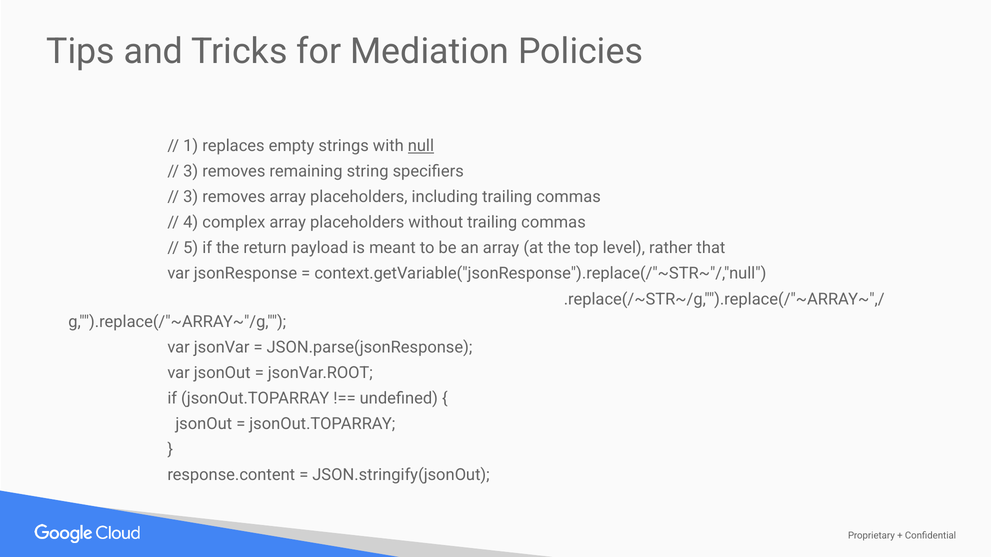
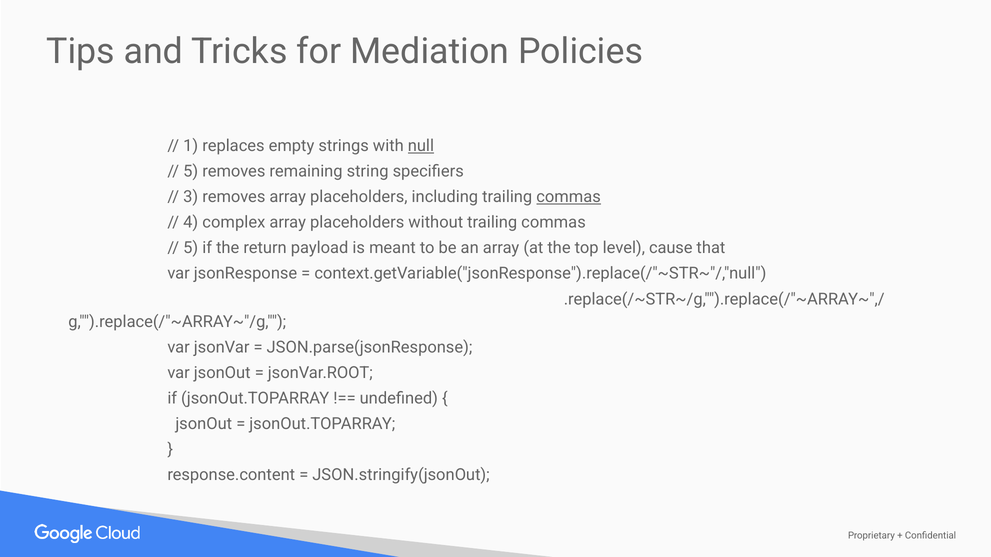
3 at (191, 172): 3 -> 5
commas at (569, 197) underline: none -> present
rather: rather -> cause
